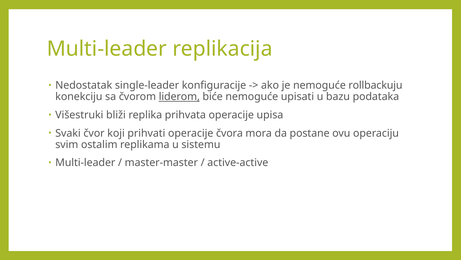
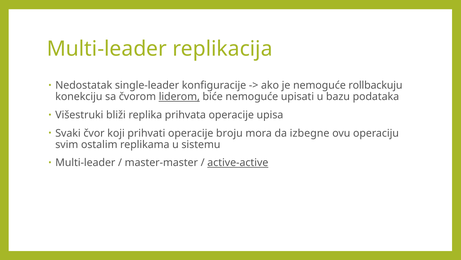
čvora: čvora -> broju
postane: postane -> izbegne
active-active underline: none -> present
